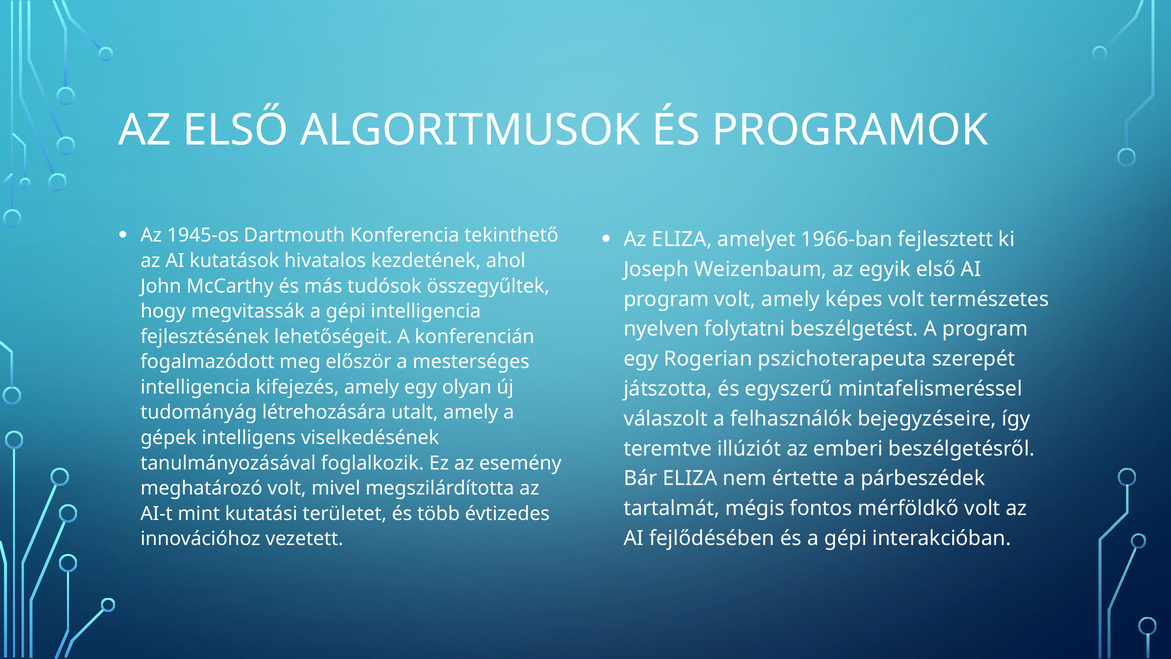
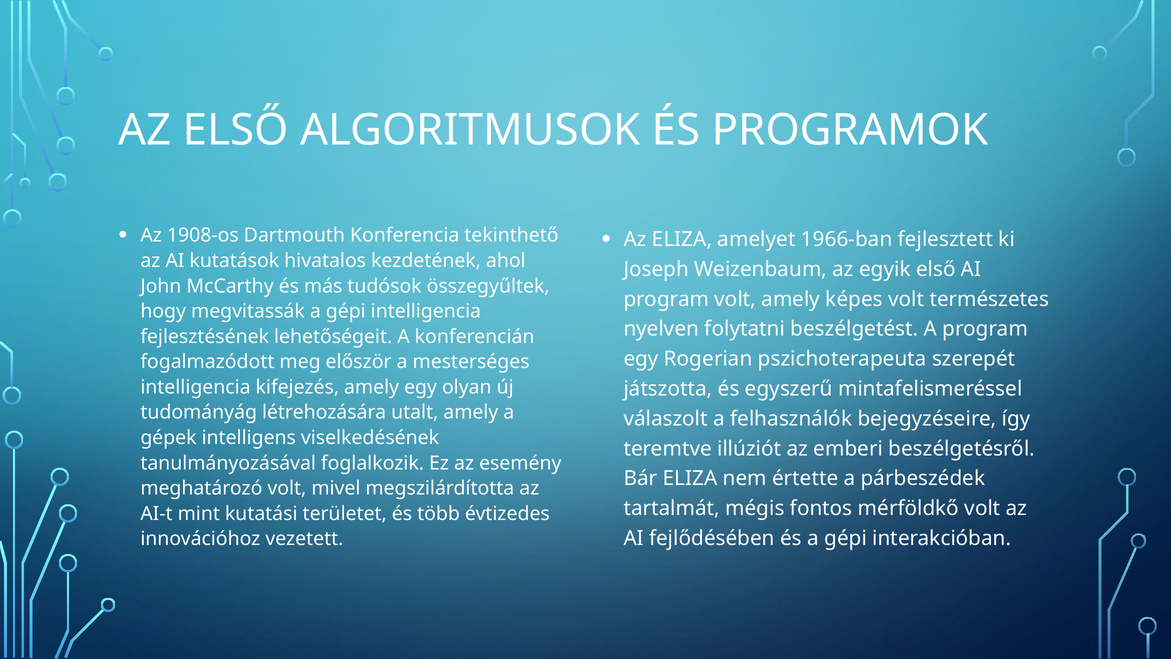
1945-os: 1945-os -> 1908-os
